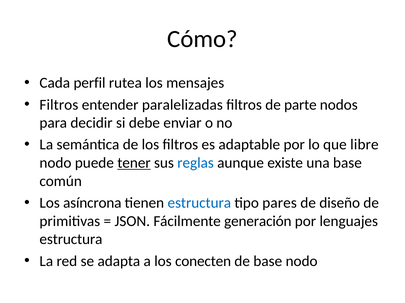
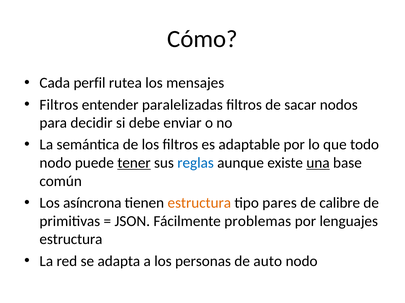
parte: parte -> sacar
libre: libre -> todo
una underline: none -> present
estructura at (199, 203) colour: blue -> orange
diseño: diseño -> calibre
generación: generación -> problemas
conecten: conecten -> personas
de base: base -> auto
